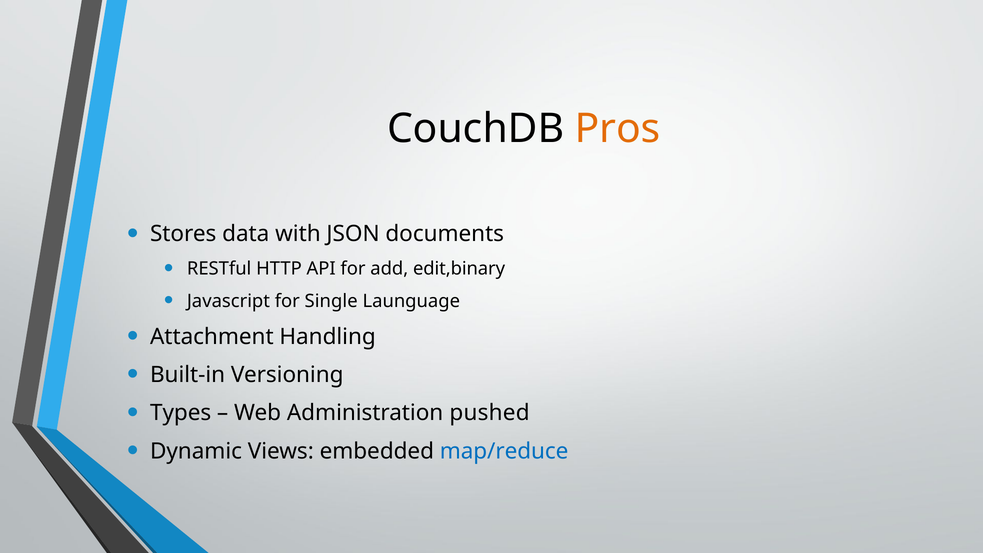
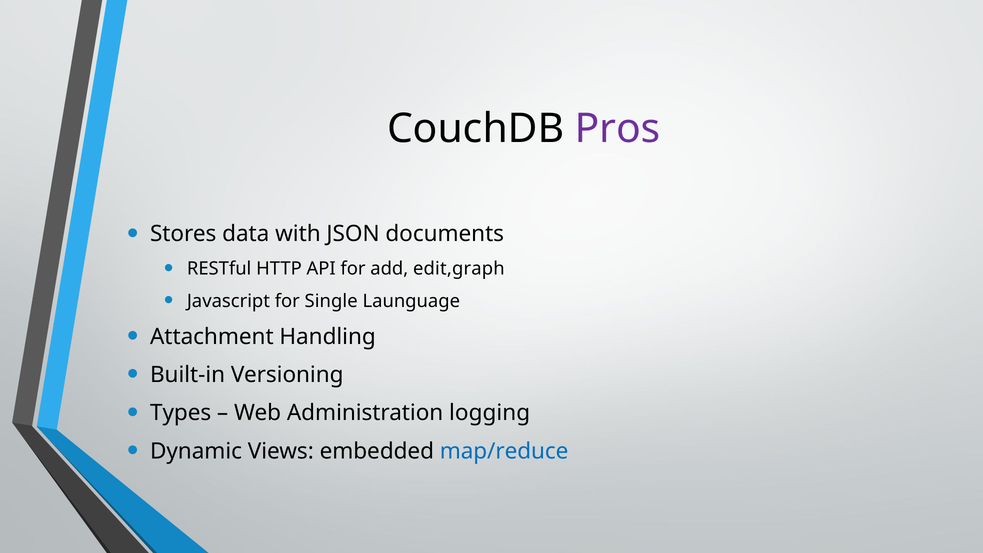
Pros colour: orange -> purple
edit,binary: edit,binary -> edit,graph
pushed: pushed -> logging
